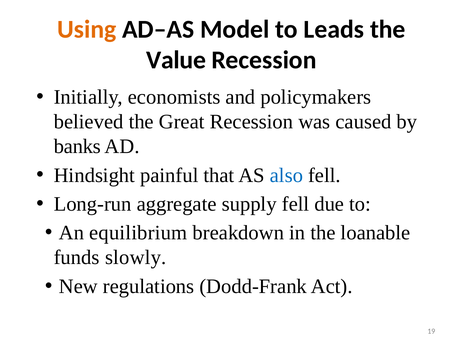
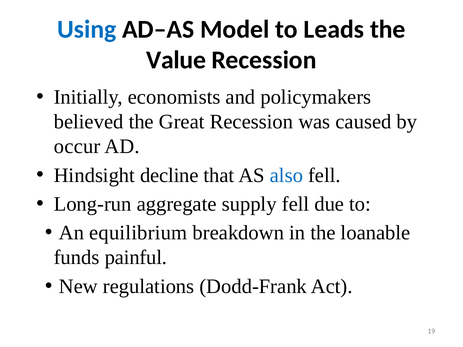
Using colour: orange -> blue
banks: banks -> occur
painful: painful -> decline
slowly: slowly -> painful
